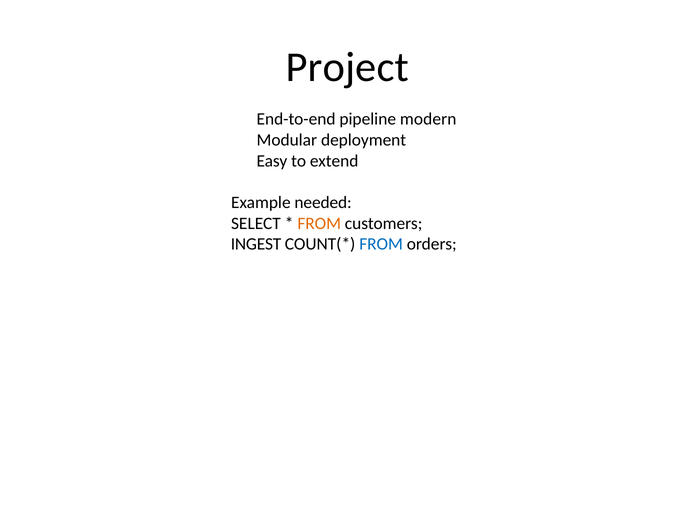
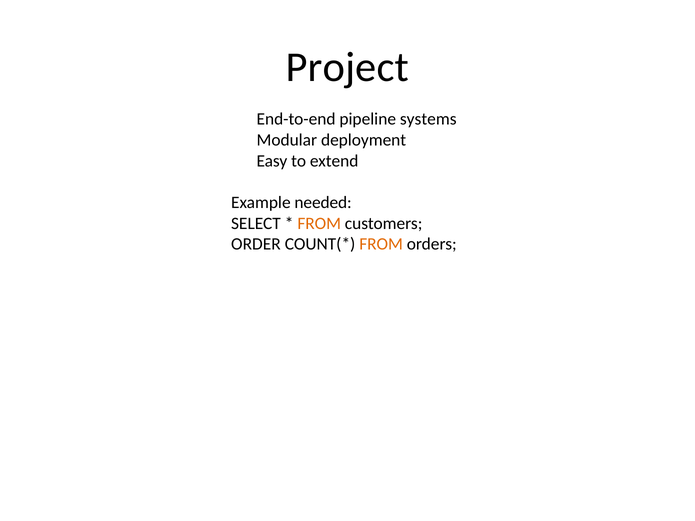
modern: modern -> systems
INGEST: INGEST -> ORDER
FROM at (381, 244) colour: blue -> orange
